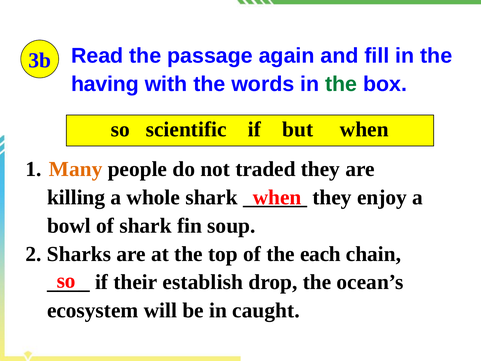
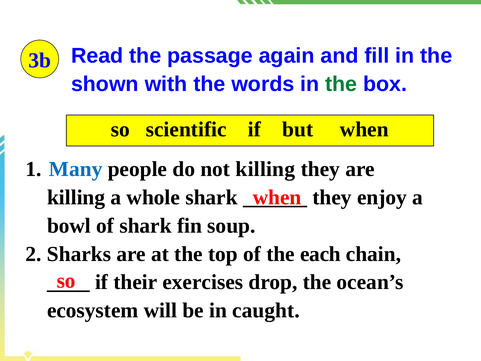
having: having -> shown
Many colour: orange -> blue
not traded: traded -> killing
establish: establish -> exercises
